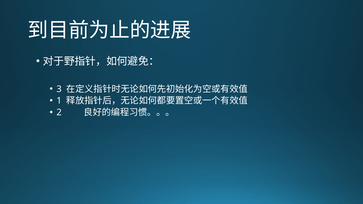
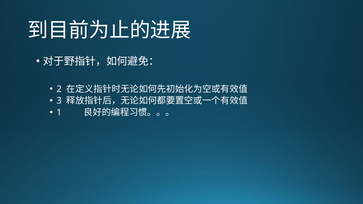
3: 3 -> 2
1: 1 -> 3
2: 2 -> 1
